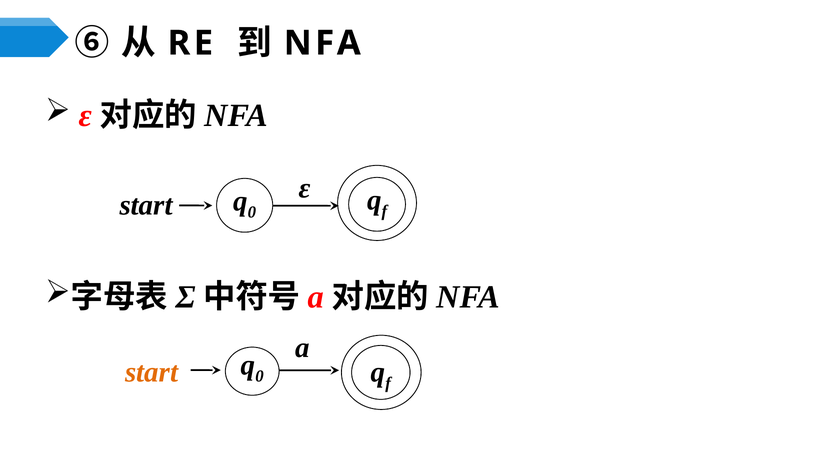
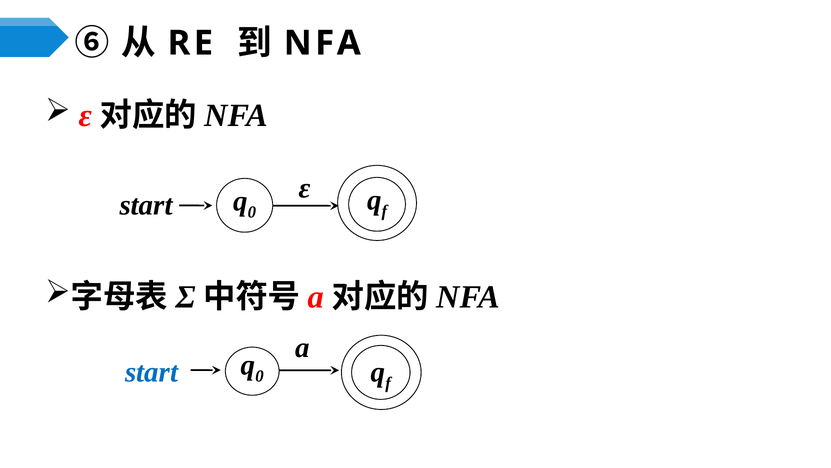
start at (152, 372) colour: orange -> blue
